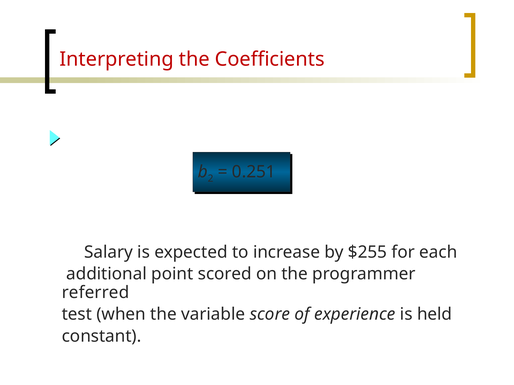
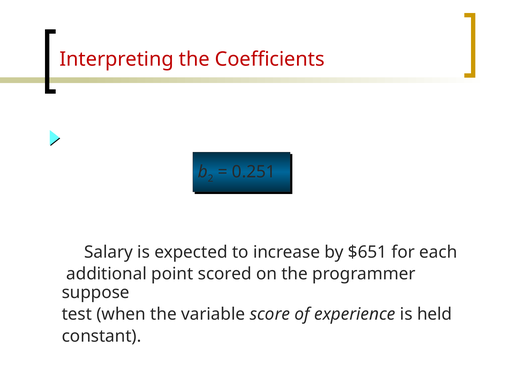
$255: $255 -> $651
referred: referred -> suppose
